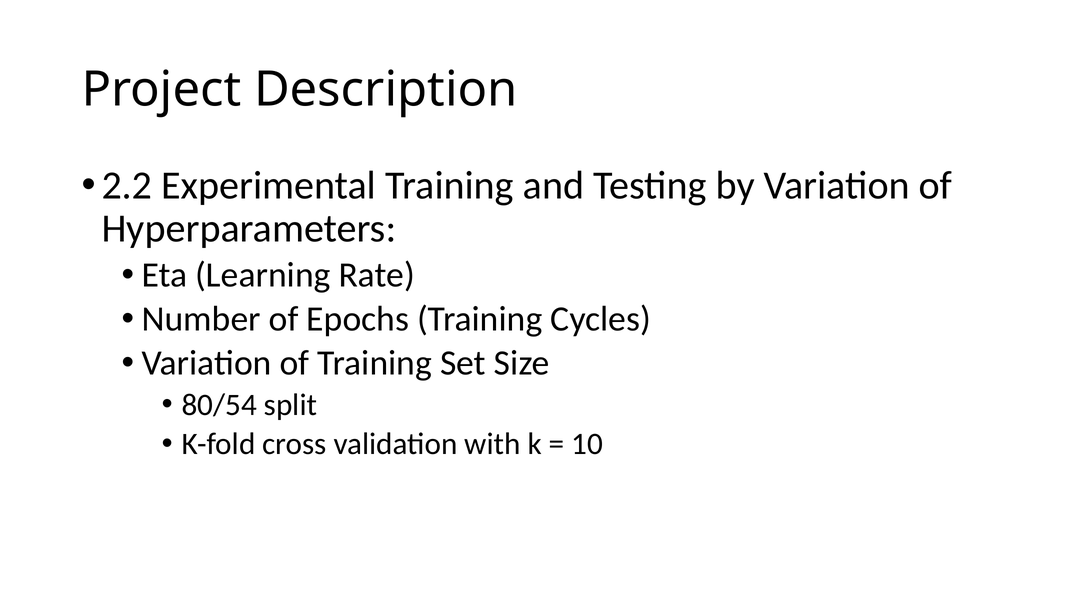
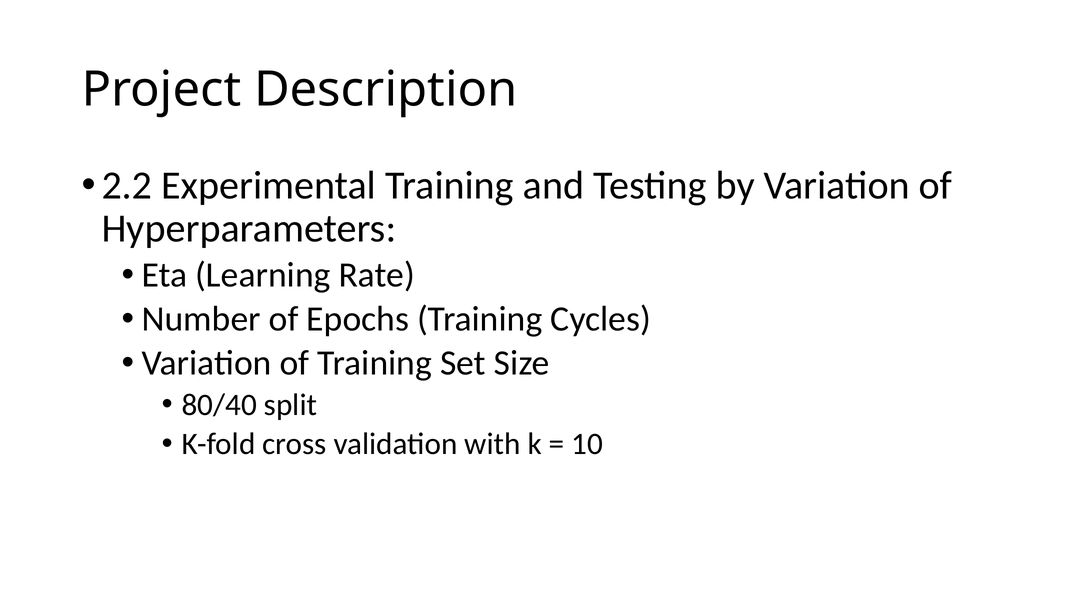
80/54: 80/54 -> 80/40
